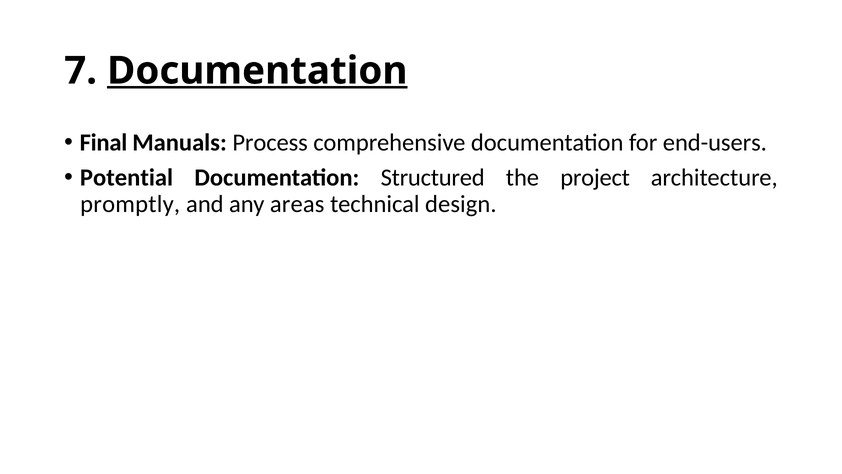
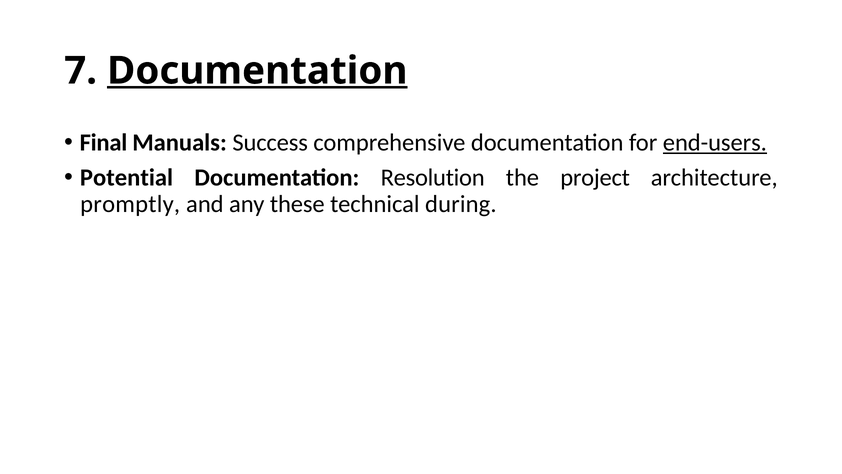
Process: Process -> Success
end-users underline: none -> present
Structured: Structured -> Resolution
areas: areas -> these
design: design -> during
